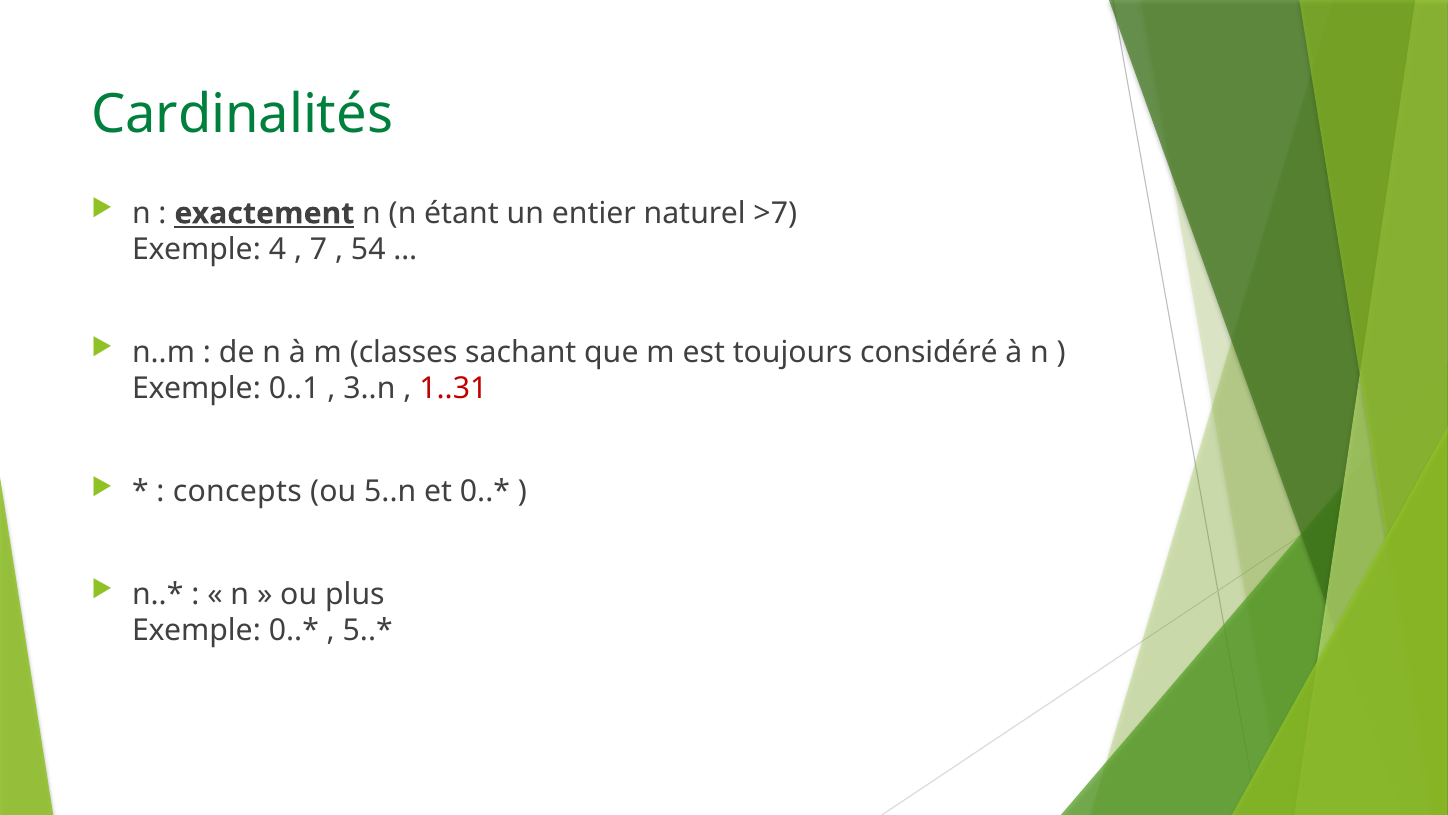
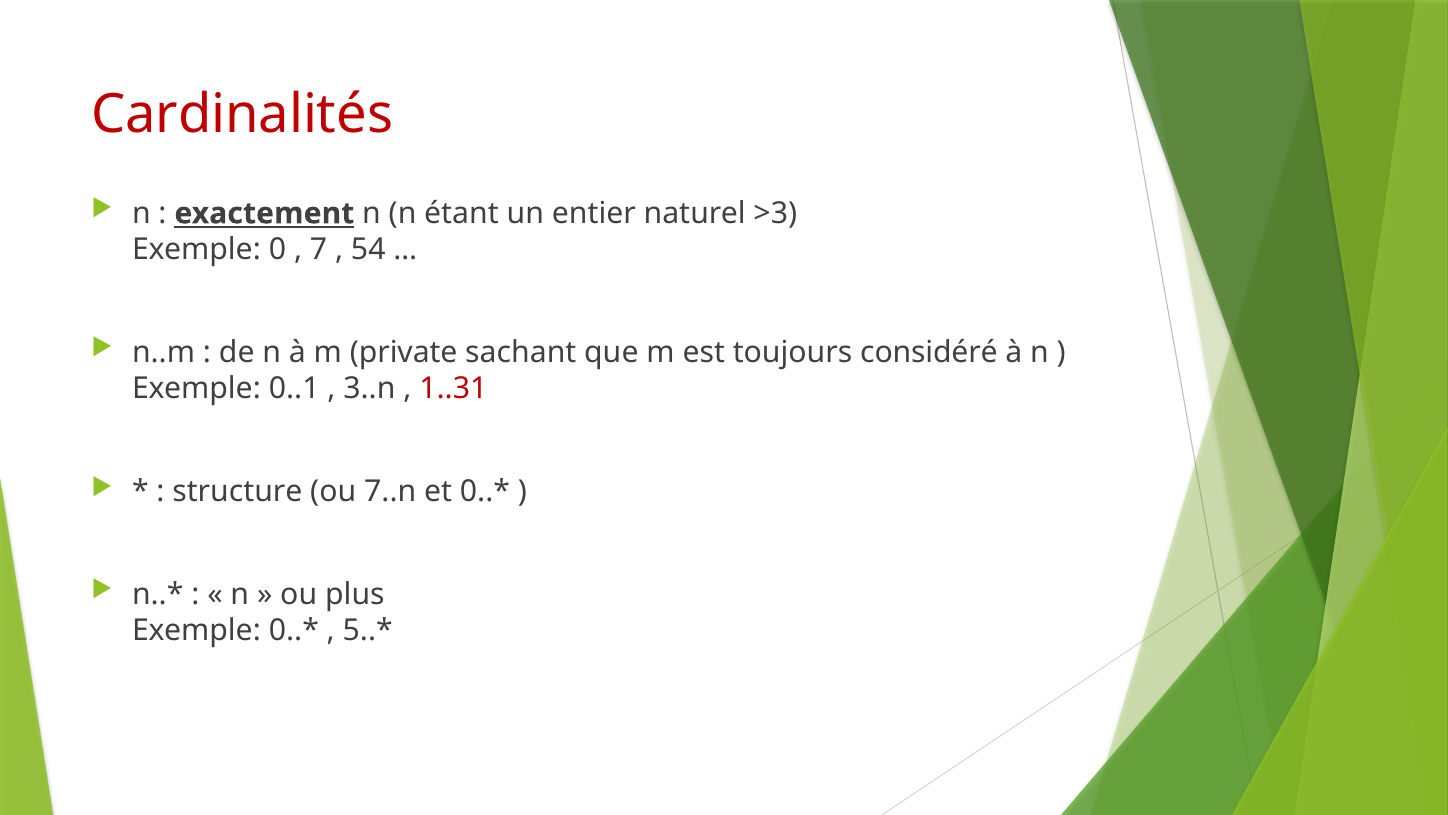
Cardinalités colour: green -> red
>7: >7 -> >3
4: 4 -> 0
classes: classes -> private
concepts: concepts -> structure
5..n: 5..n -> 7..n
